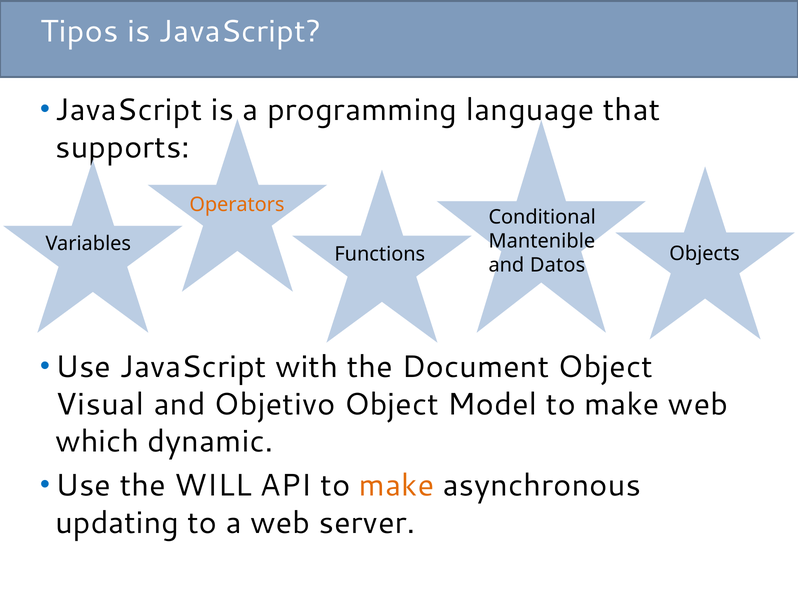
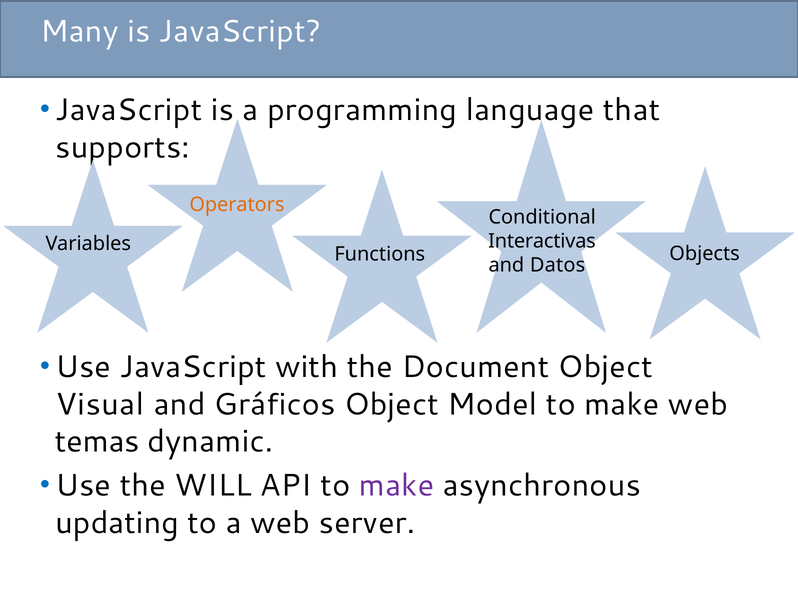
Tipos: Tipos -> Many
Mantenible: Mantenible -> Interactivas
Objetivo: Objetivo -> Gráficos
which: which -> temas
make at (397, 485) colour: orange -> purple
